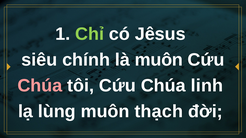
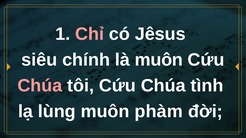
Chỉ colour: light green -> pink
linh: linh -> tình
thạch: thạch -> phàm
